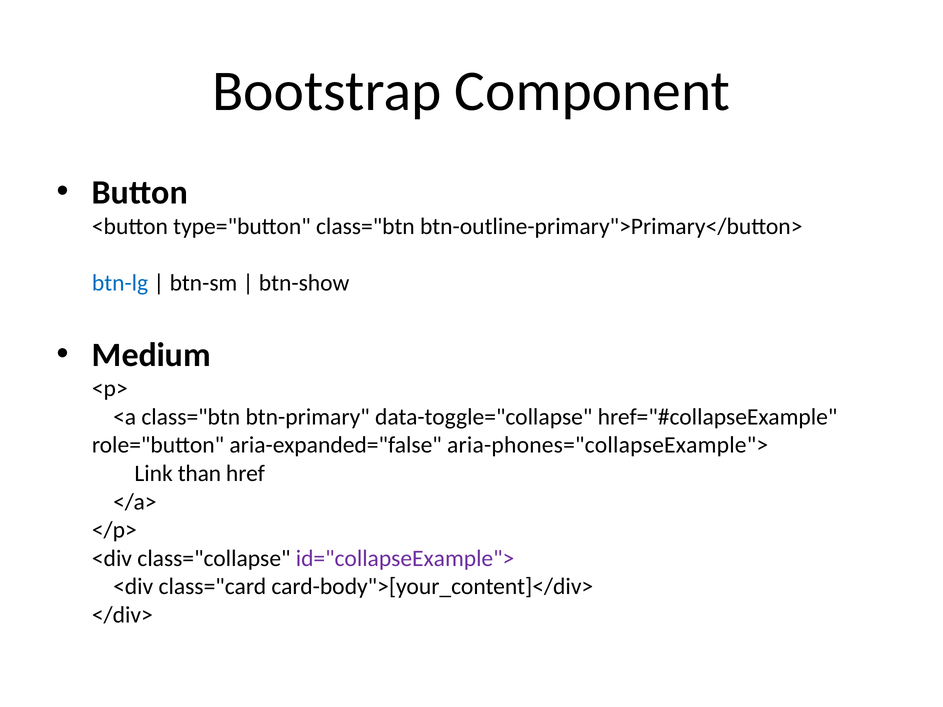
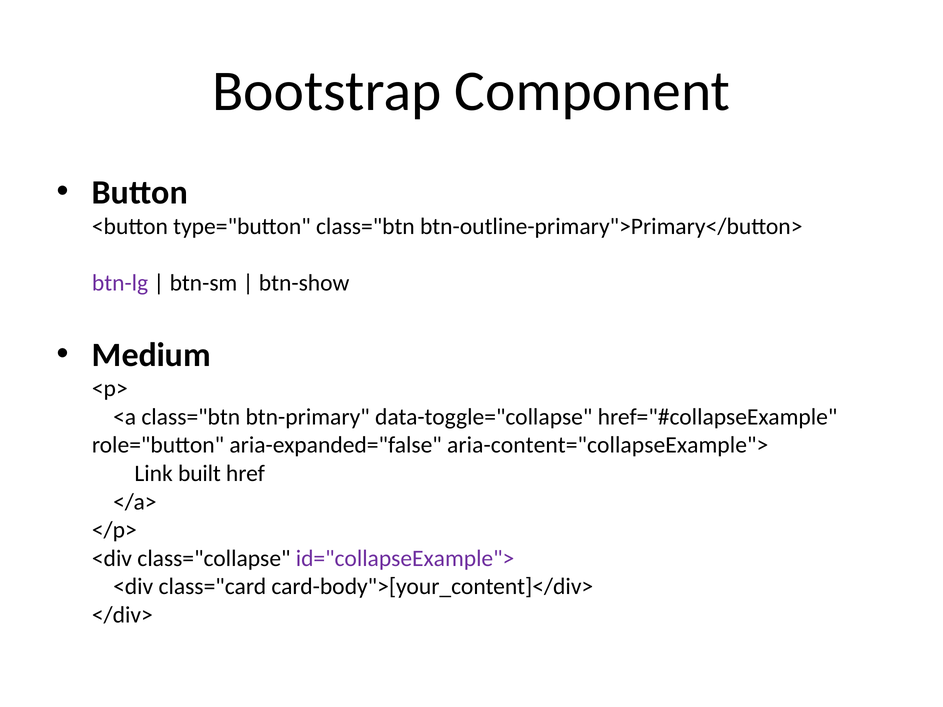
btn-lg colour: blue -> purple
aria-phones="collapseExample">: aria-phones="collapseExample"> -> aria-content="collapseExample">
than: than -> built
